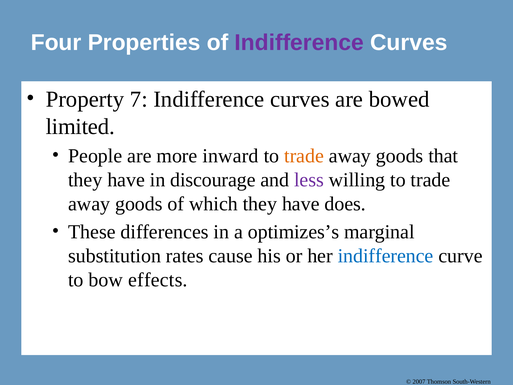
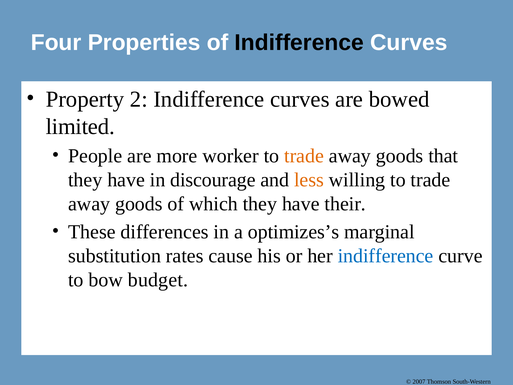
Indifference at (299, 43) colour: purple -> black
7: 7 -> 2
inward: inward -> worker
less colour: purple -> orange
does: does -> their
effects: effects -> budget
